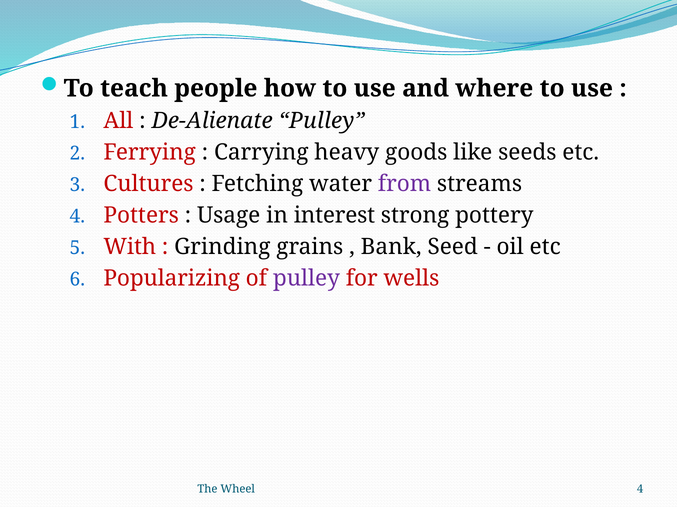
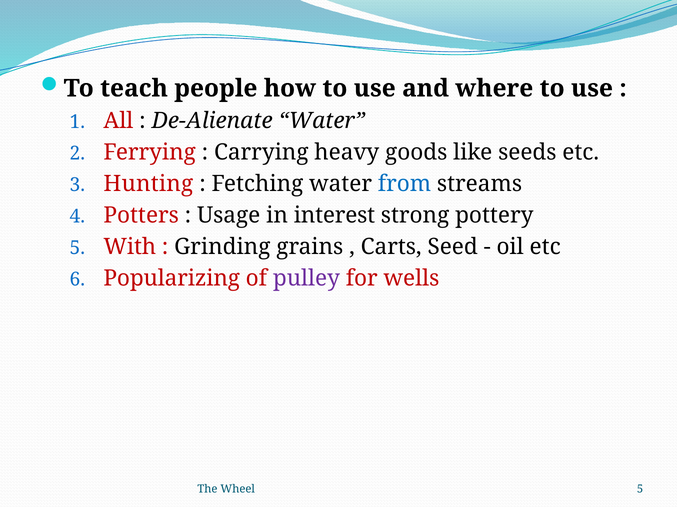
De-Alienate Pulley: Pulley -> Water
Cultures: Cultures -> Hunting
from colour: purple -> blue
Bank: Bank -> Carts
Wheel 4: 4 -> 5
